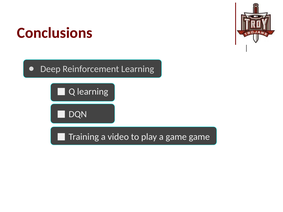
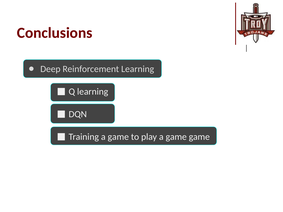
Training a video: video -> game
